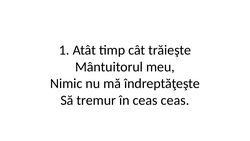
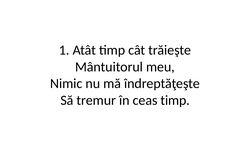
ceas ceas: ceas -> timp
